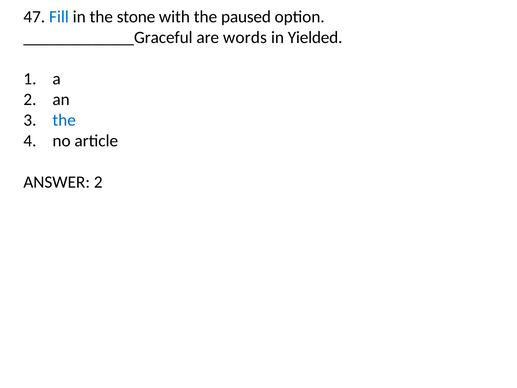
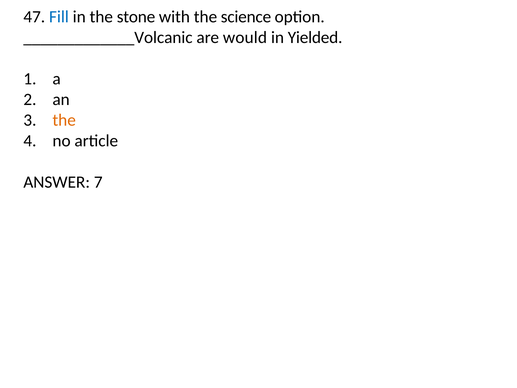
paused: paused -> science
_____________Graceful: _____________Graceful -> _____________Volcanic
words: words -> would
the at (64, 120) colour: blue -> orange
ANSWER 2: 2 -> 7
